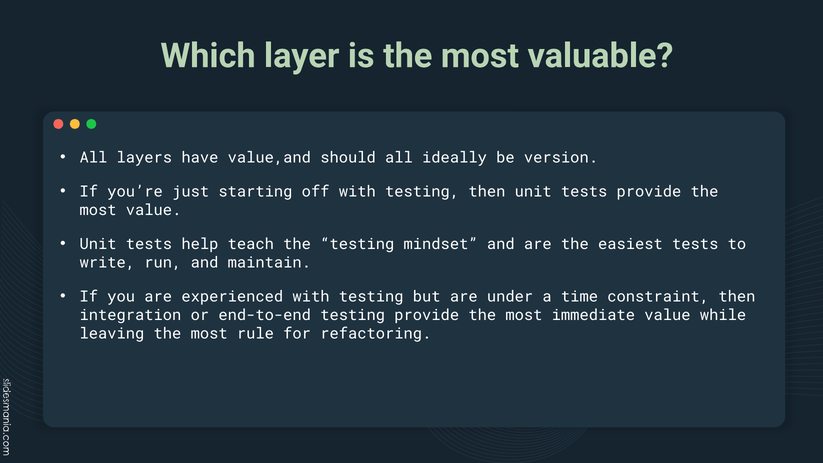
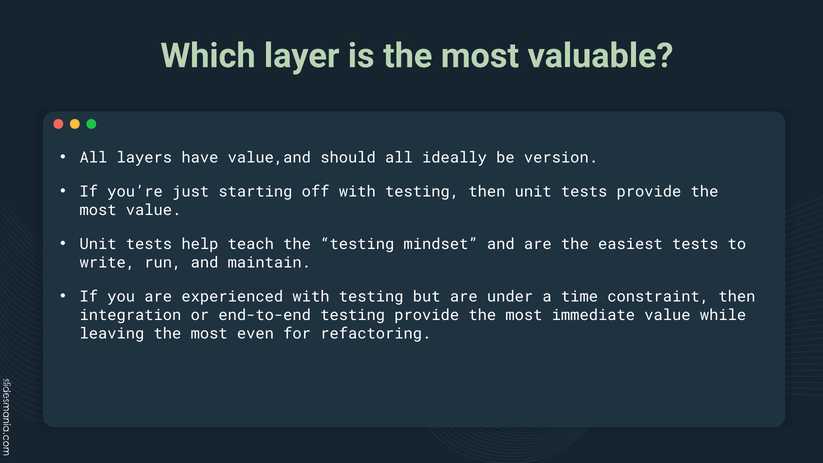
rule: rule -> even
